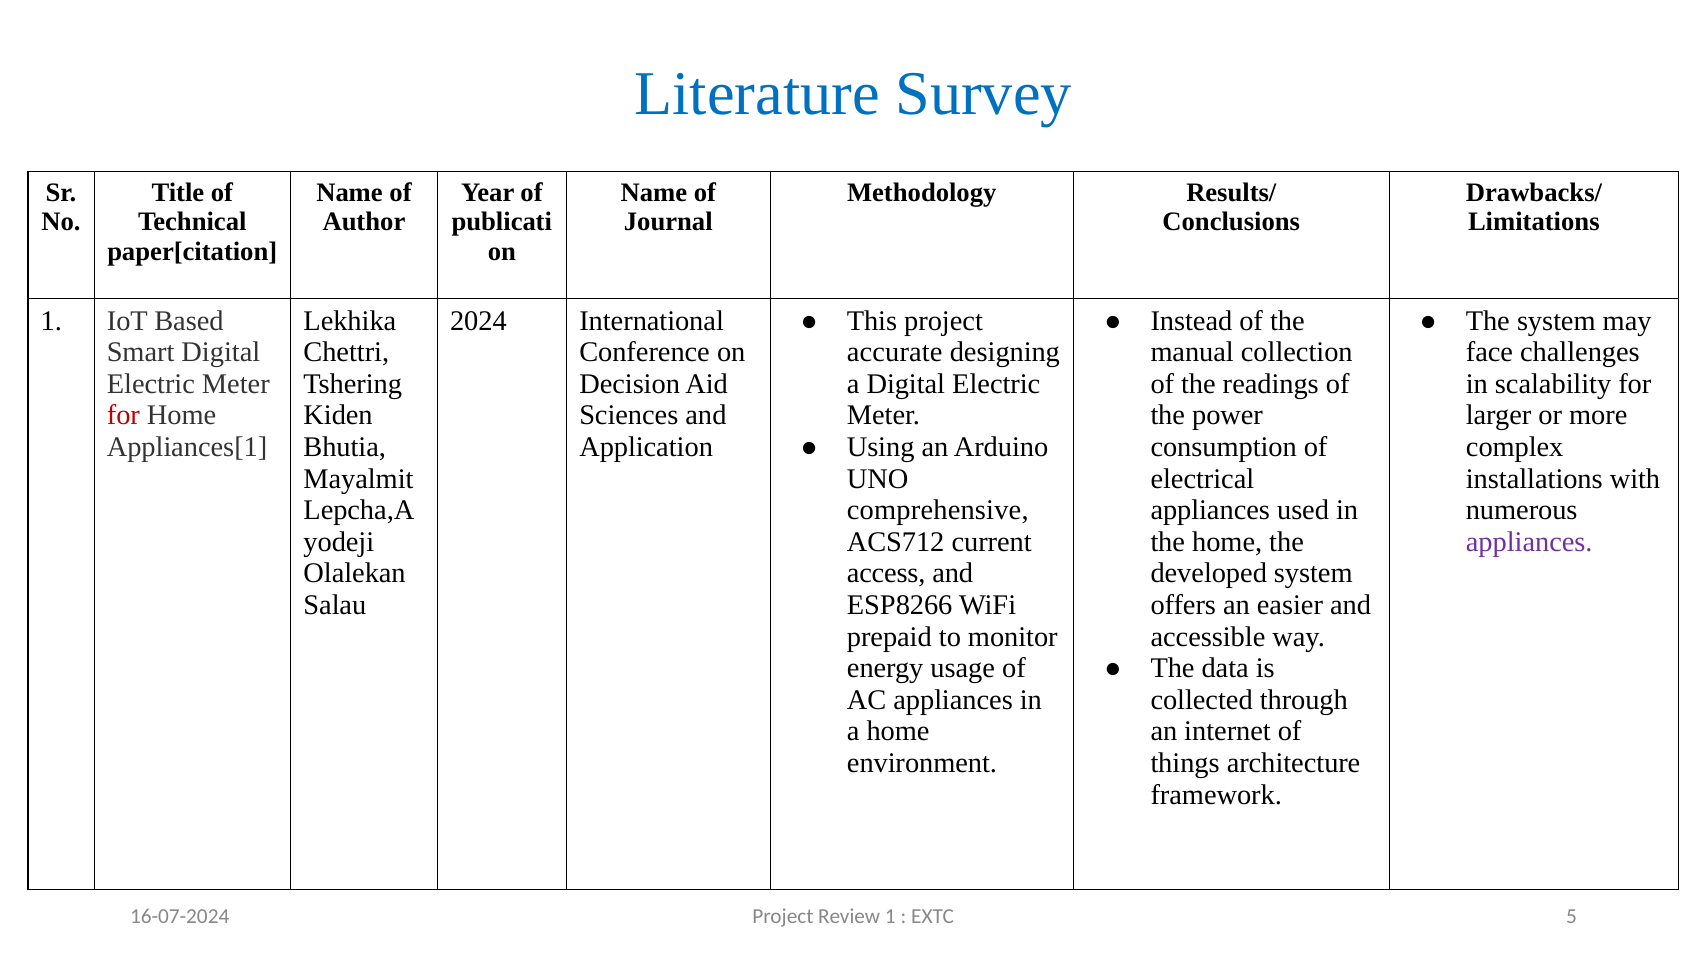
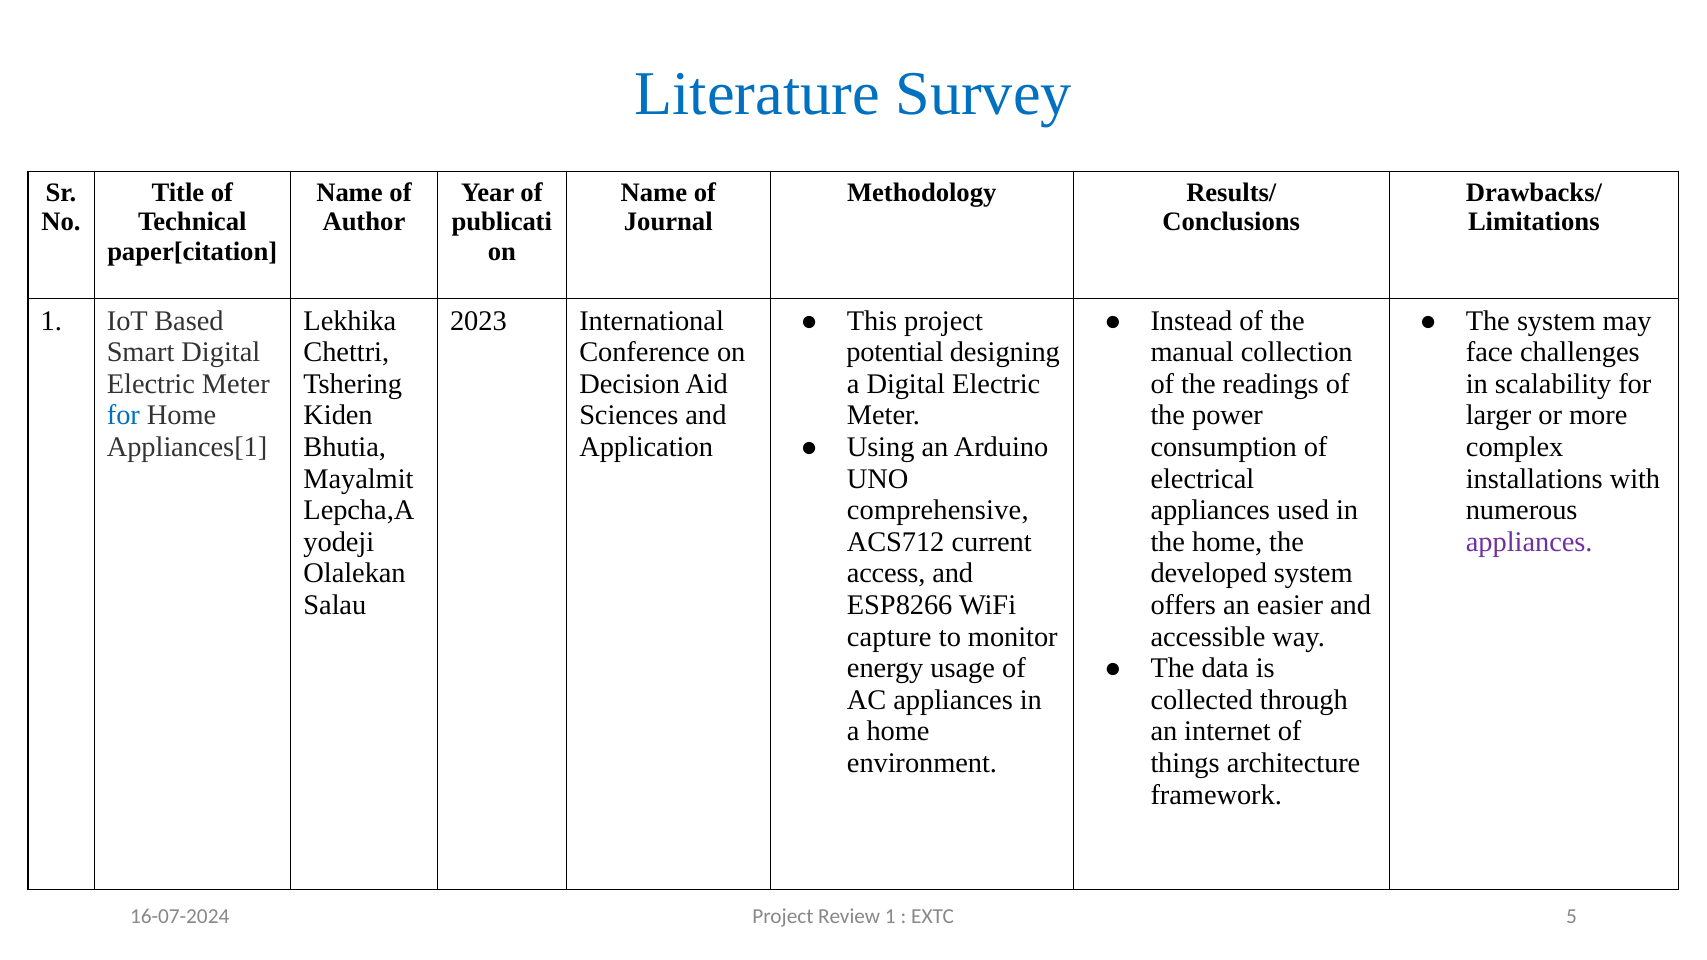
2024: 2024 -> 2023
accurate: accurate -> potential
for at (123, 416) colour: red -> blue
prepaid: prepaid -> capture
